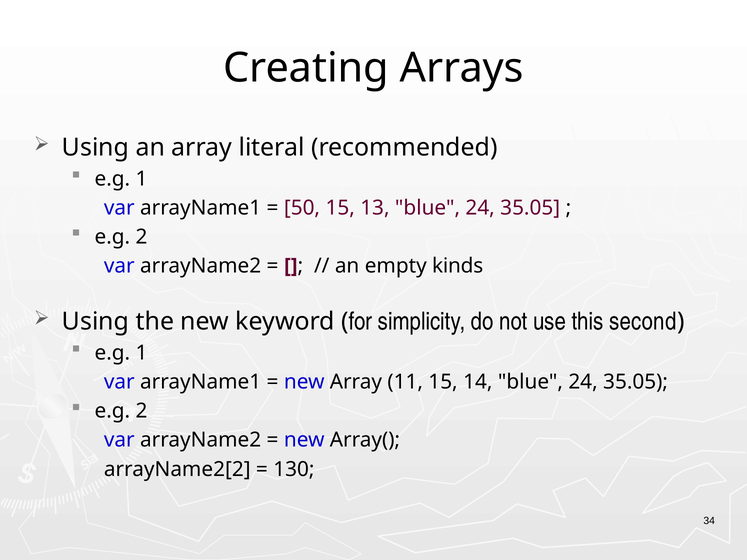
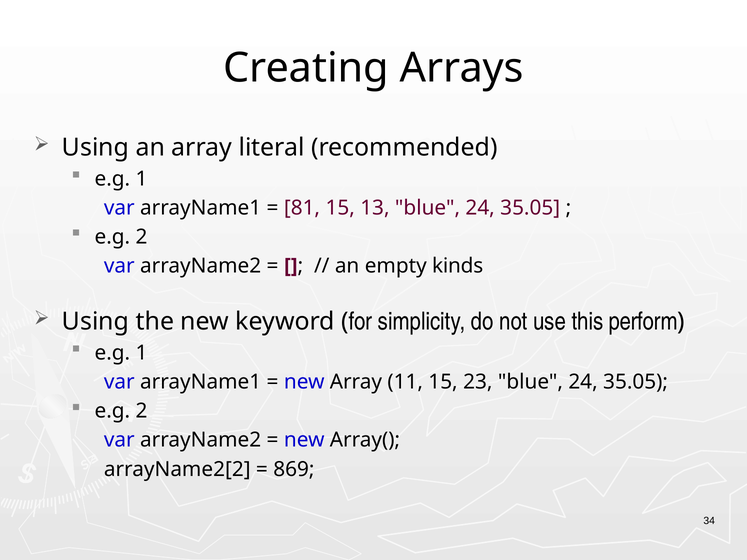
50: 50 -> 81
second: second -> perform
14: 14 -> 23
130: 130 -> 869
